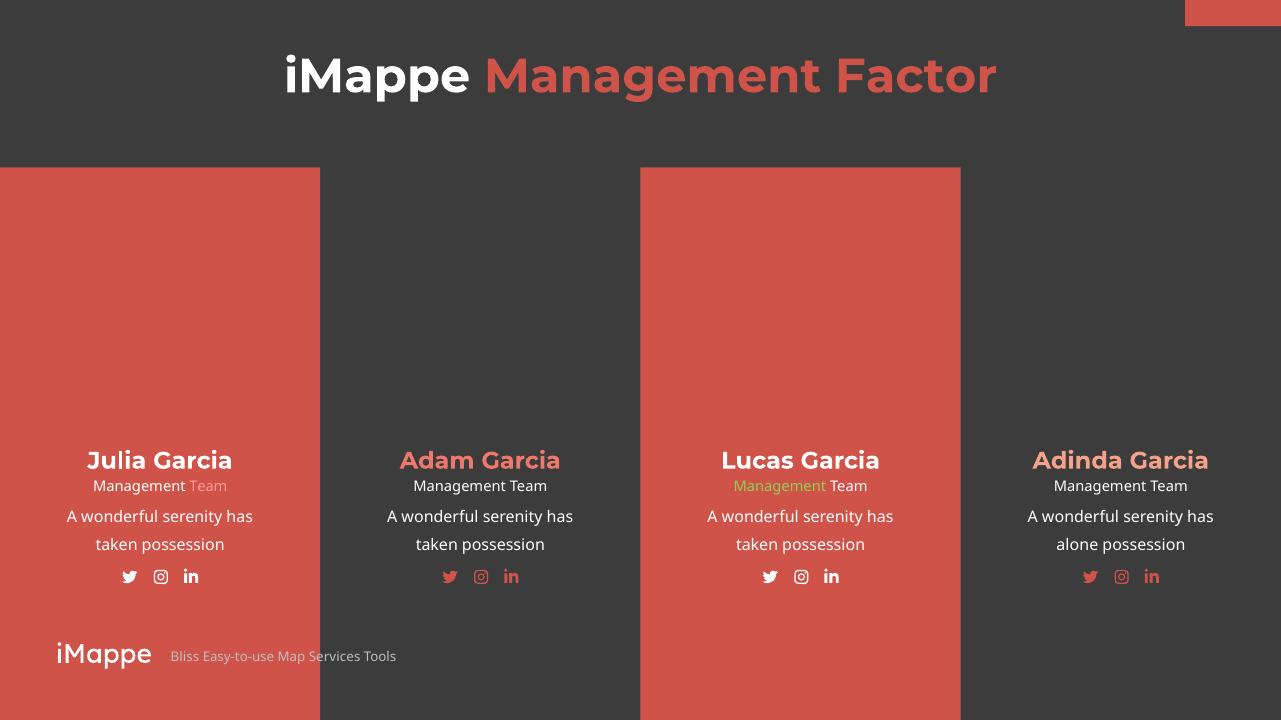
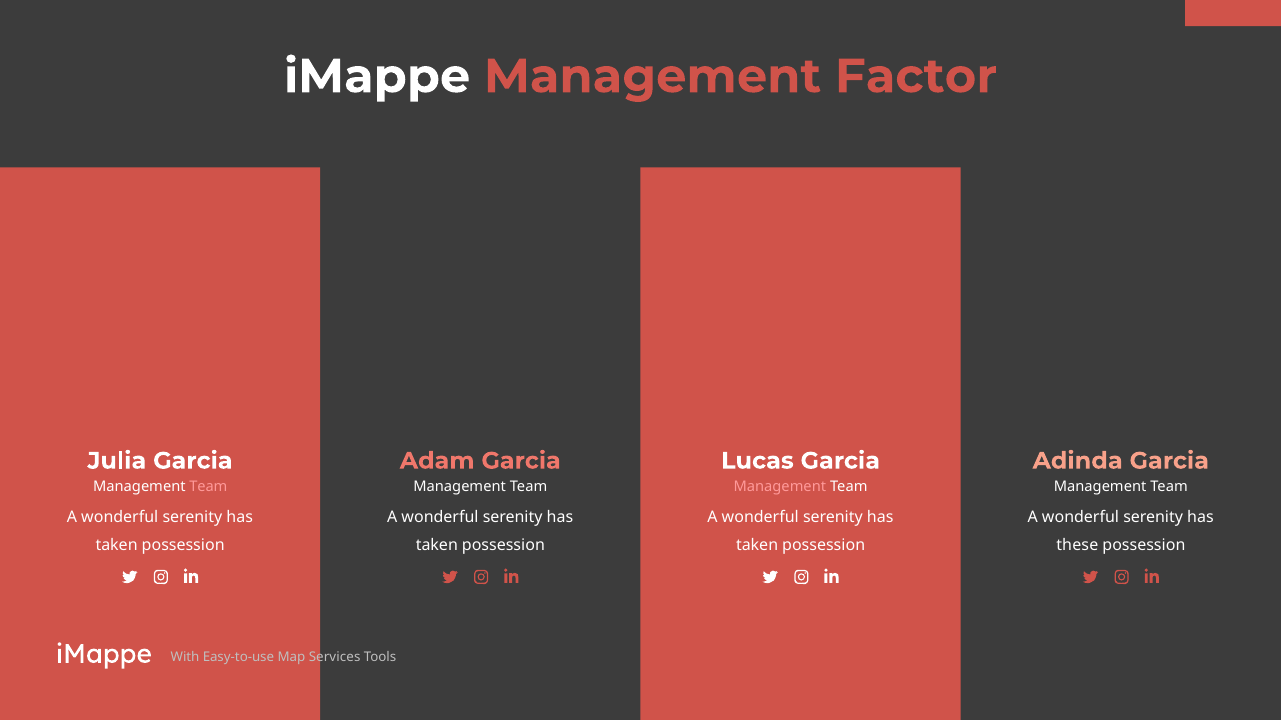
Management at (780, 487) colour: light green -> pink
alone: alone -> these
Bliss: Bliss -> With
